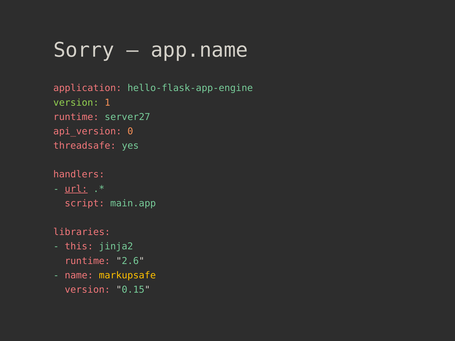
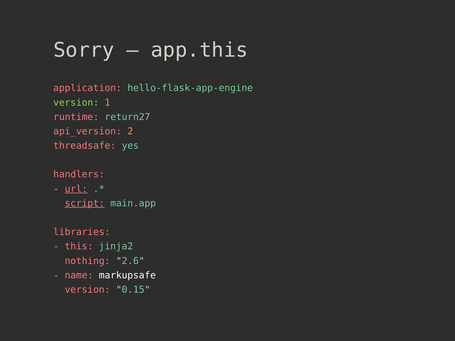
app.name: app.name -> app.this
server27: server27 -> return27
0: 0 -> 2
script underline: none -> present
runtime at (87, 261): runtime -> nothing
markupsafe colour: yellow -> white
